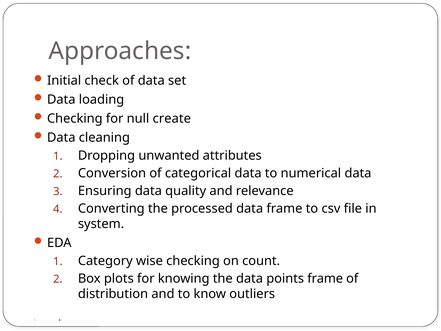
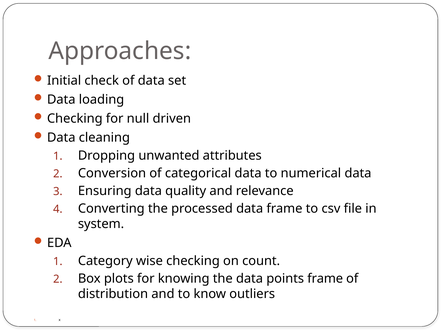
create: create -> driven
